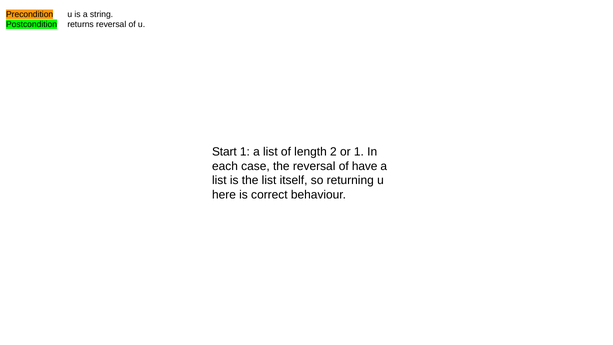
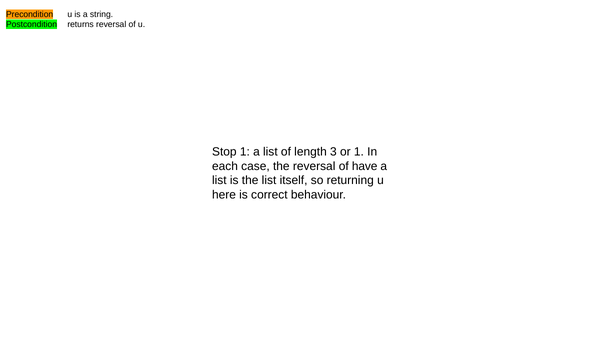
Start: Start -> Stop
2: 2 -> 3
